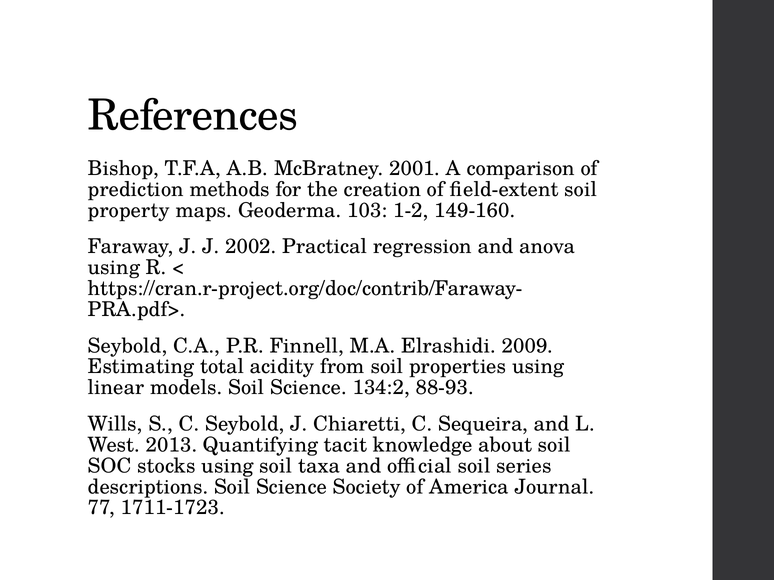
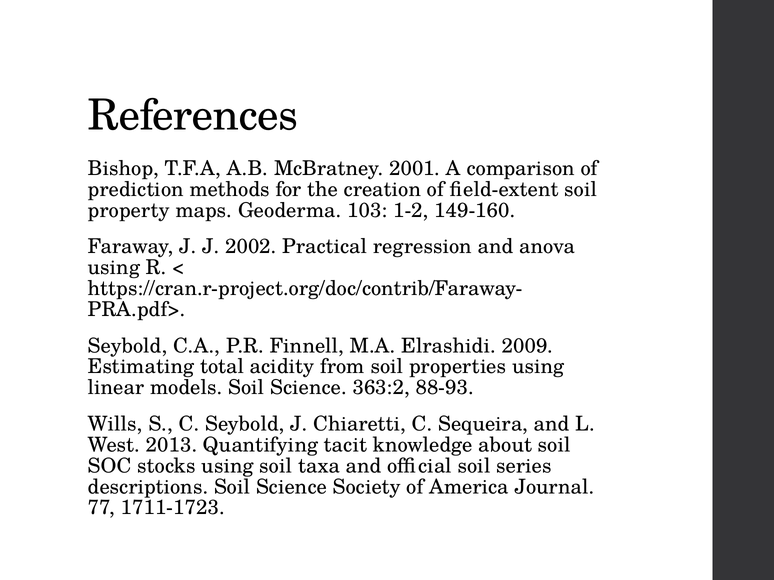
134:2: 134:2 -> 363:2
